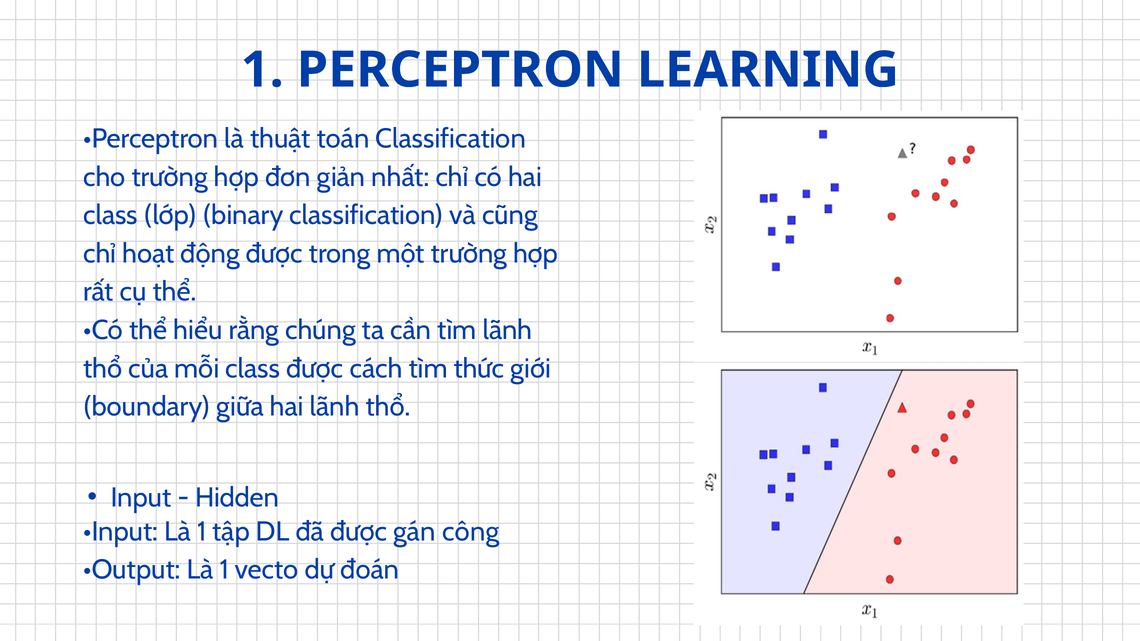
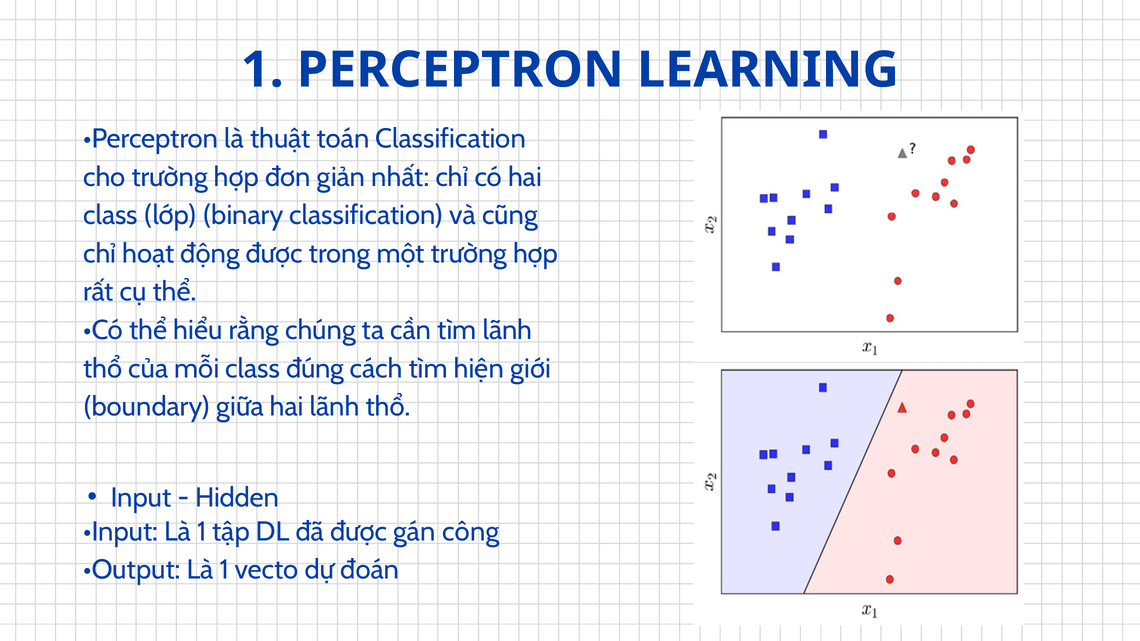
class được: được -> đúng
thức: thức -> hiện
